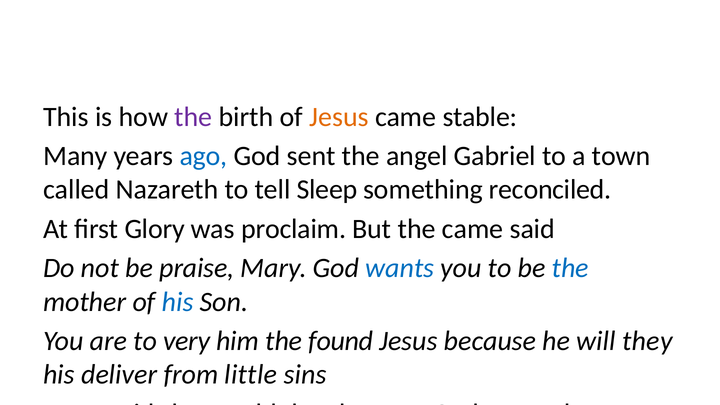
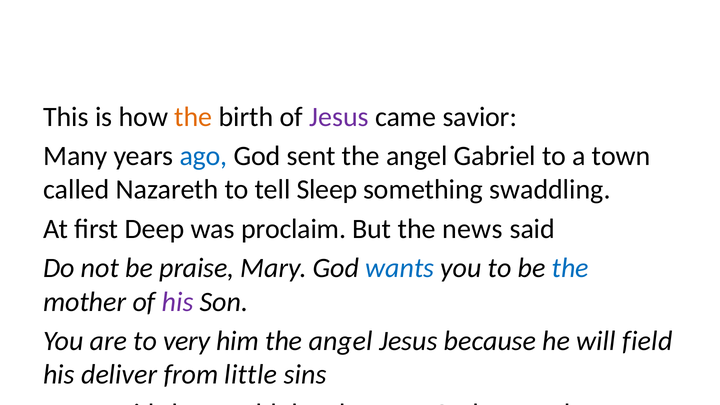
the at (193, 117) colour: purple -> orange
Jesus at (339, 117) colour: orange -> purple
stable: stable -> savior
reconciled: reconciled -> swaddling
Glory: Glory -> Deep
the came: came -> news
his at (178, 302) colour: blue -> purple
him the found: found -> angel
they: they -> field
